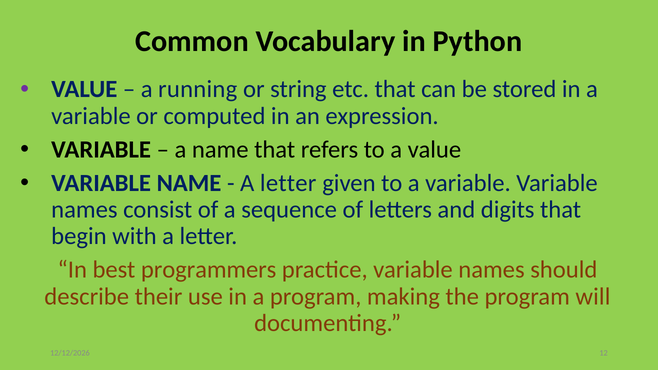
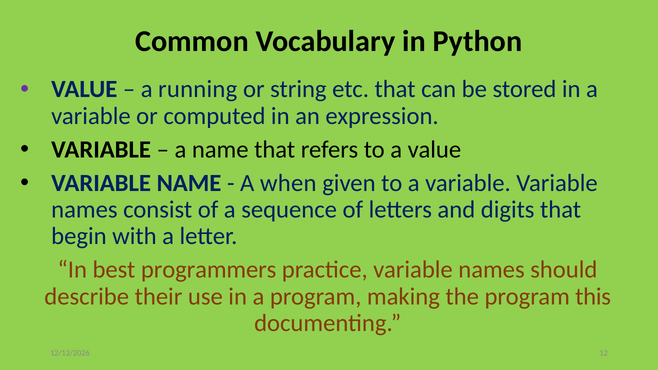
letter at (288, 183): letter -> when
will: will -> this
